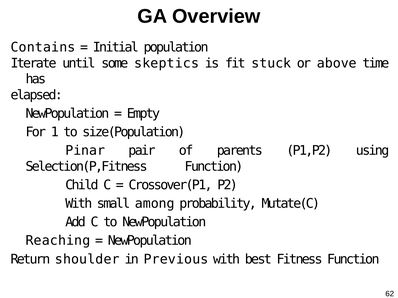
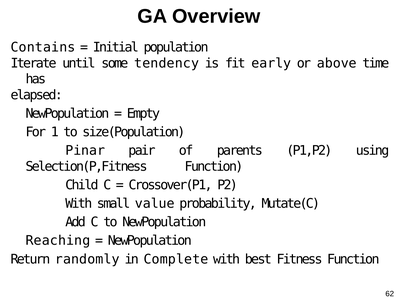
skeptics: skeptics -> tendency
stuck: stuck -> early
among: among -> value
shoulder: shoulder -> randomly
Previous: Previous -> Complete
